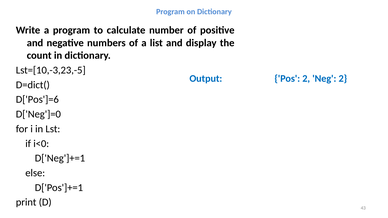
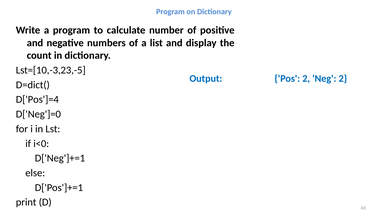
D['Pos']=6: D['Pos']=6 -> D['Pos']=4
